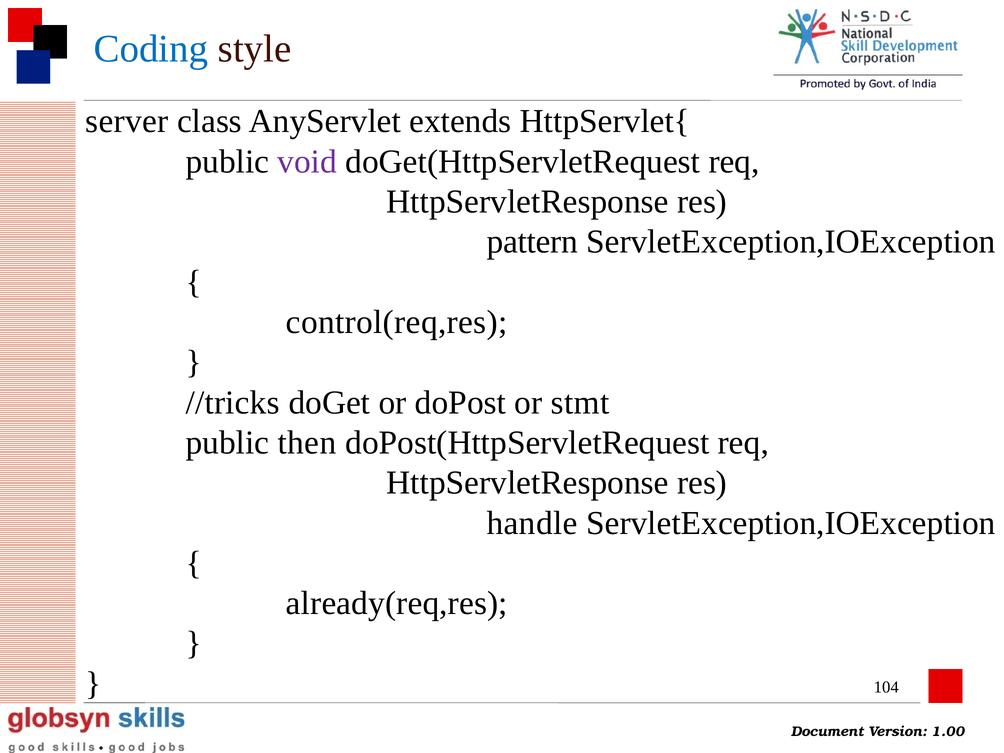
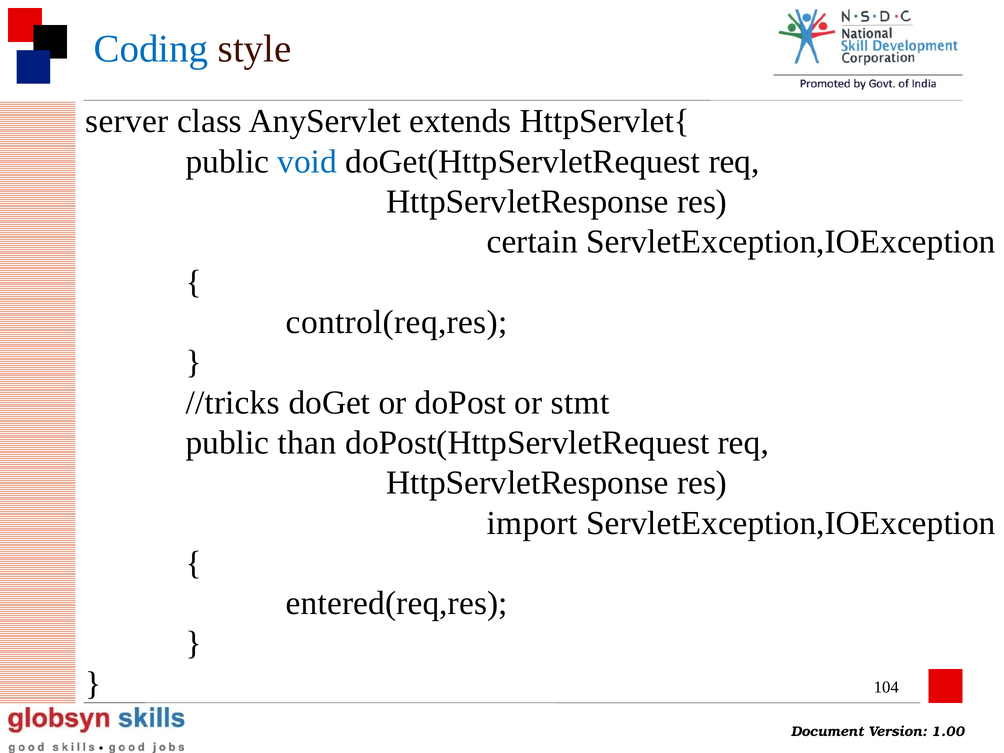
void colour: purple -> blue
pattern: pattern -> certain
then: then -> than
handle: handle -> import
already(req,res: already(req,res -> entered(req,res
